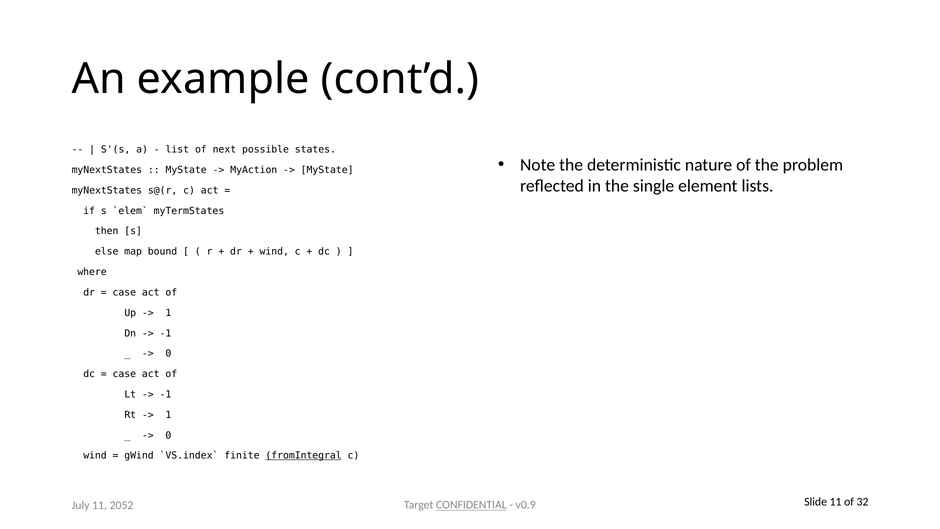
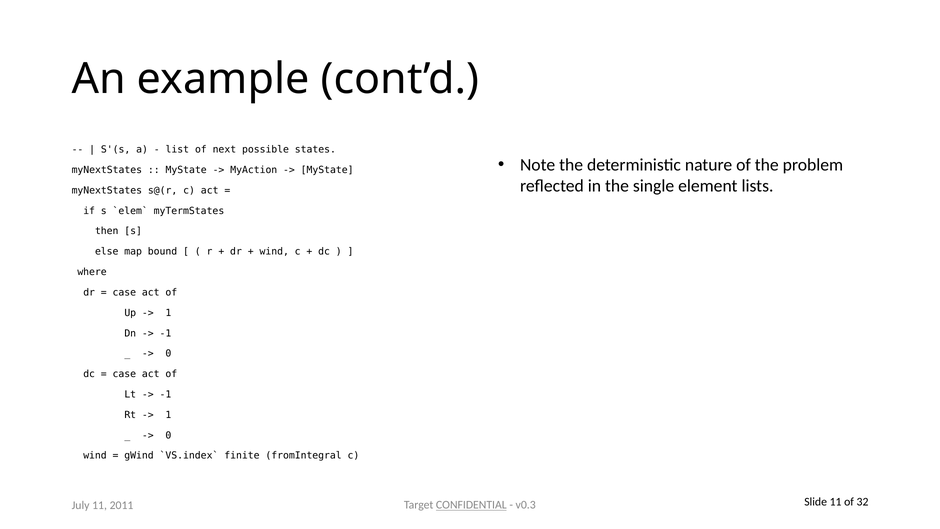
fromIntegral underline: present -> none
v0.9: v0.9 -> v0.3
2052: 2052 -> 2011
